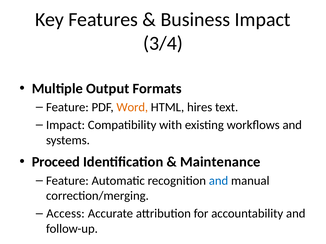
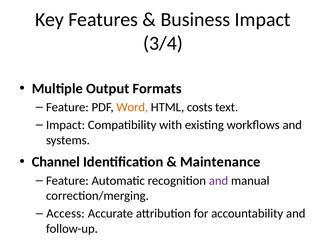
hires: hires -> costs
Proceed: Proceed -> Channel
and at (219, 181) colour: blue -> purple
